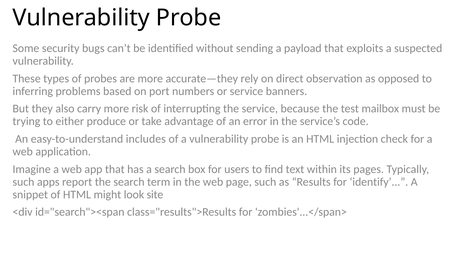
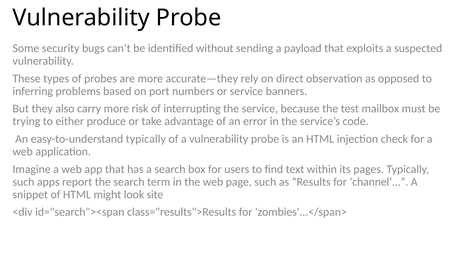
easy-to-understand includes: includes -> typically
identify: identify -> channel
